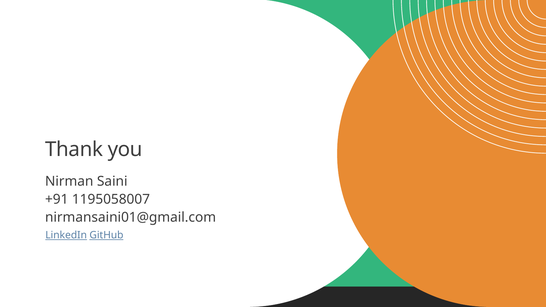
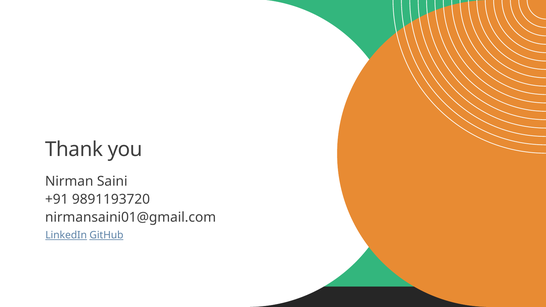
1195058007: 1195058007 -> 9891193720
